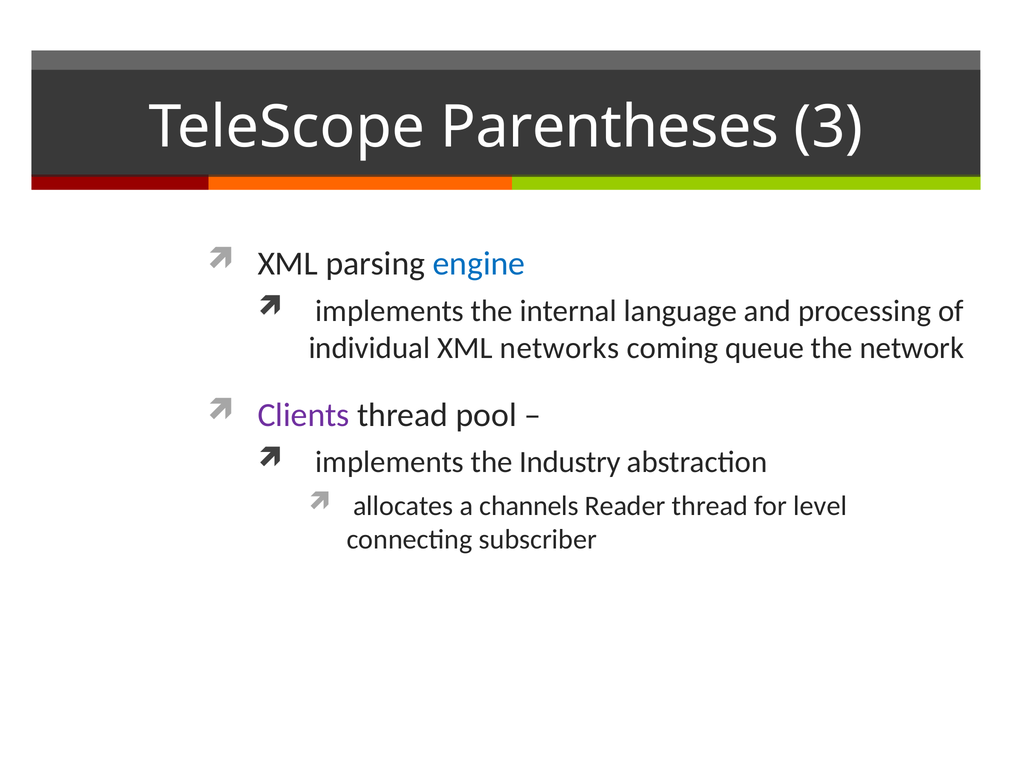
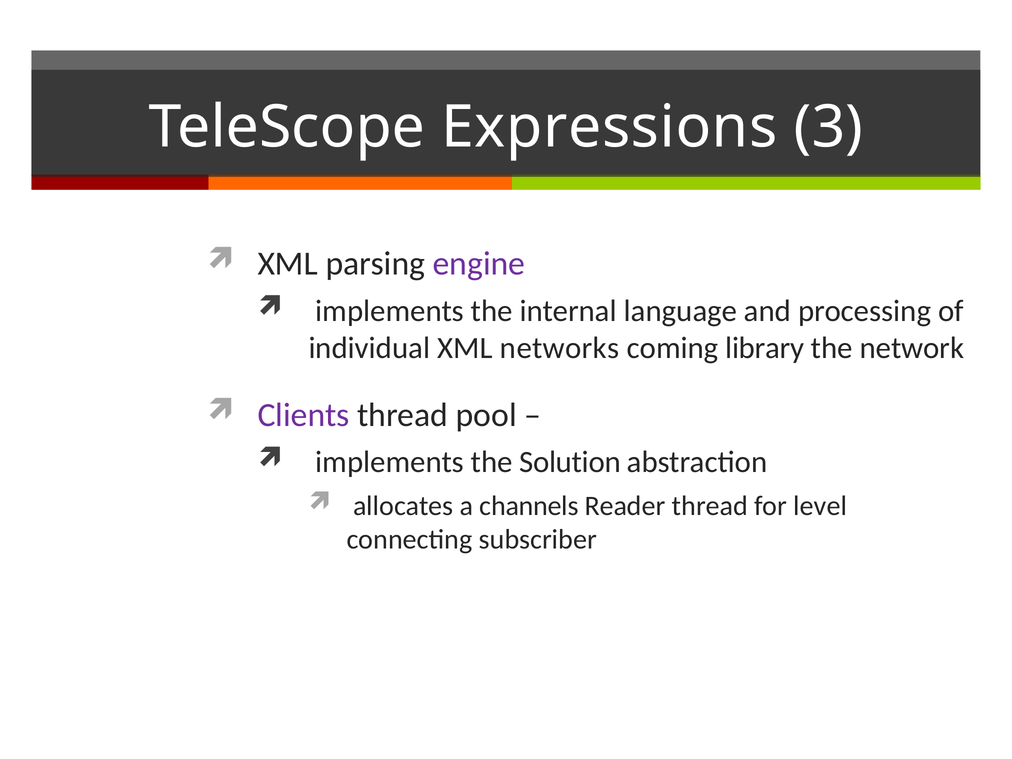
Parentheses: Parentheses -> Expressions
engine colour: blue -> purple
queue: queue -> library
Industry: Industry -> Solution
